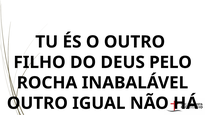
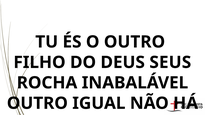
PELO: PELO -> SEUS
